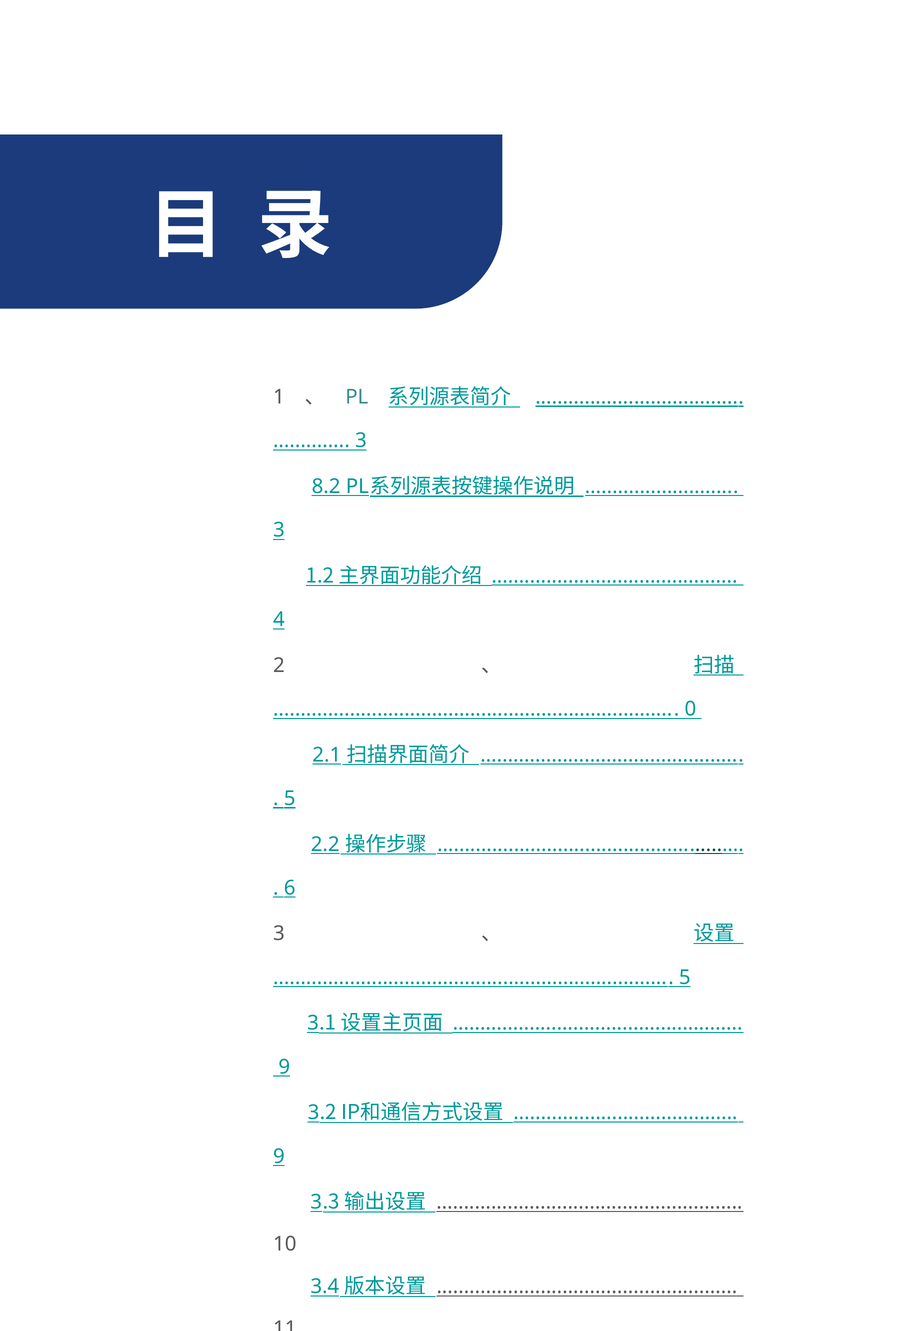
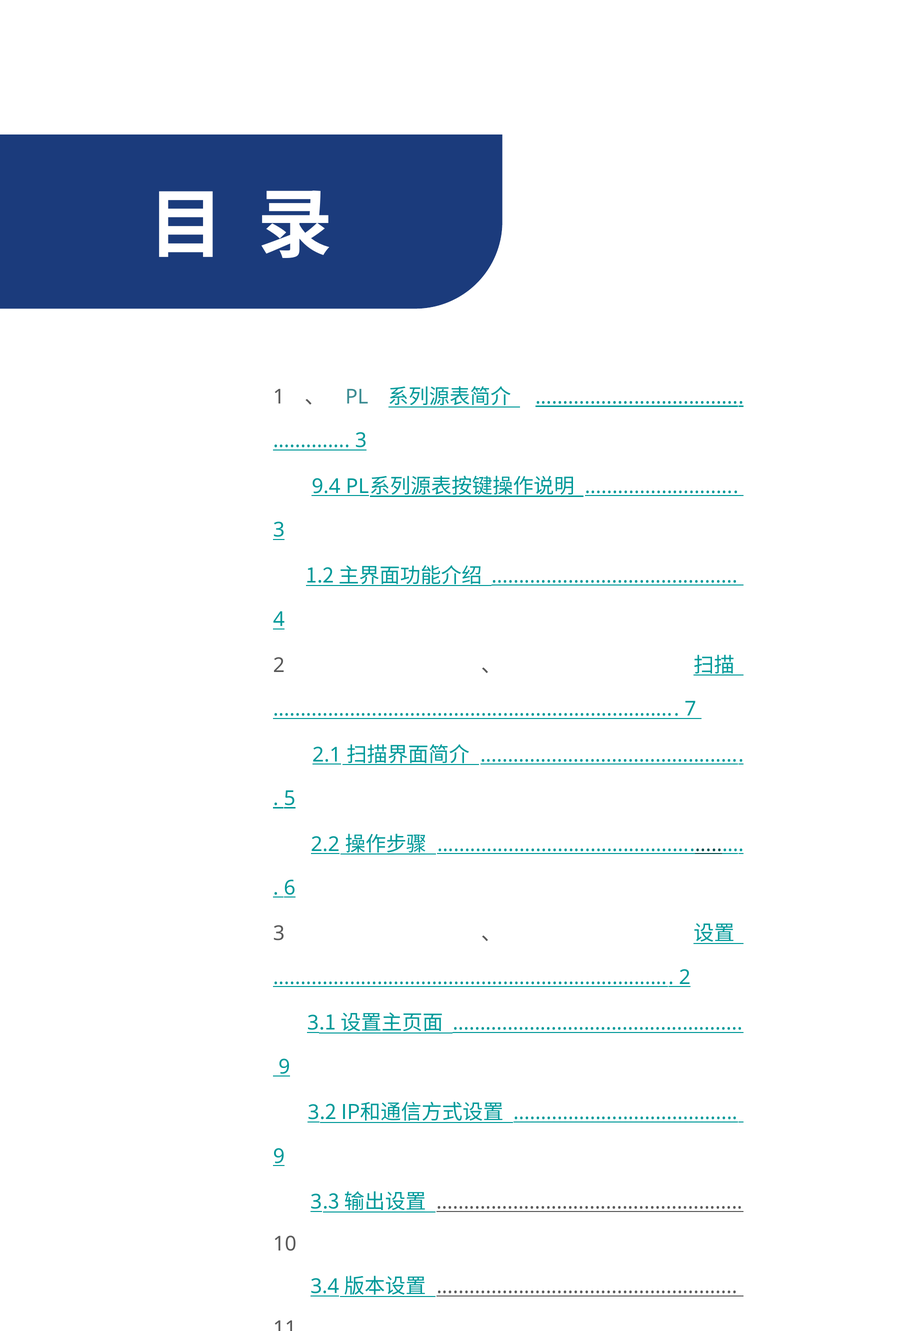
8.2: 8.2 -> 9.4
0: 0 -> 7
5 at (685, 978): 5 -> 2
